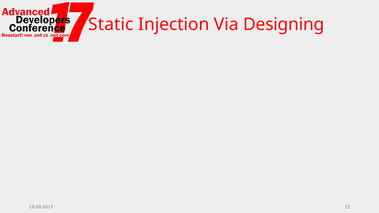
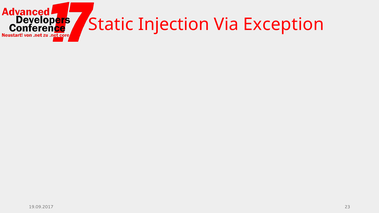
Designing: Designing -> Exception
